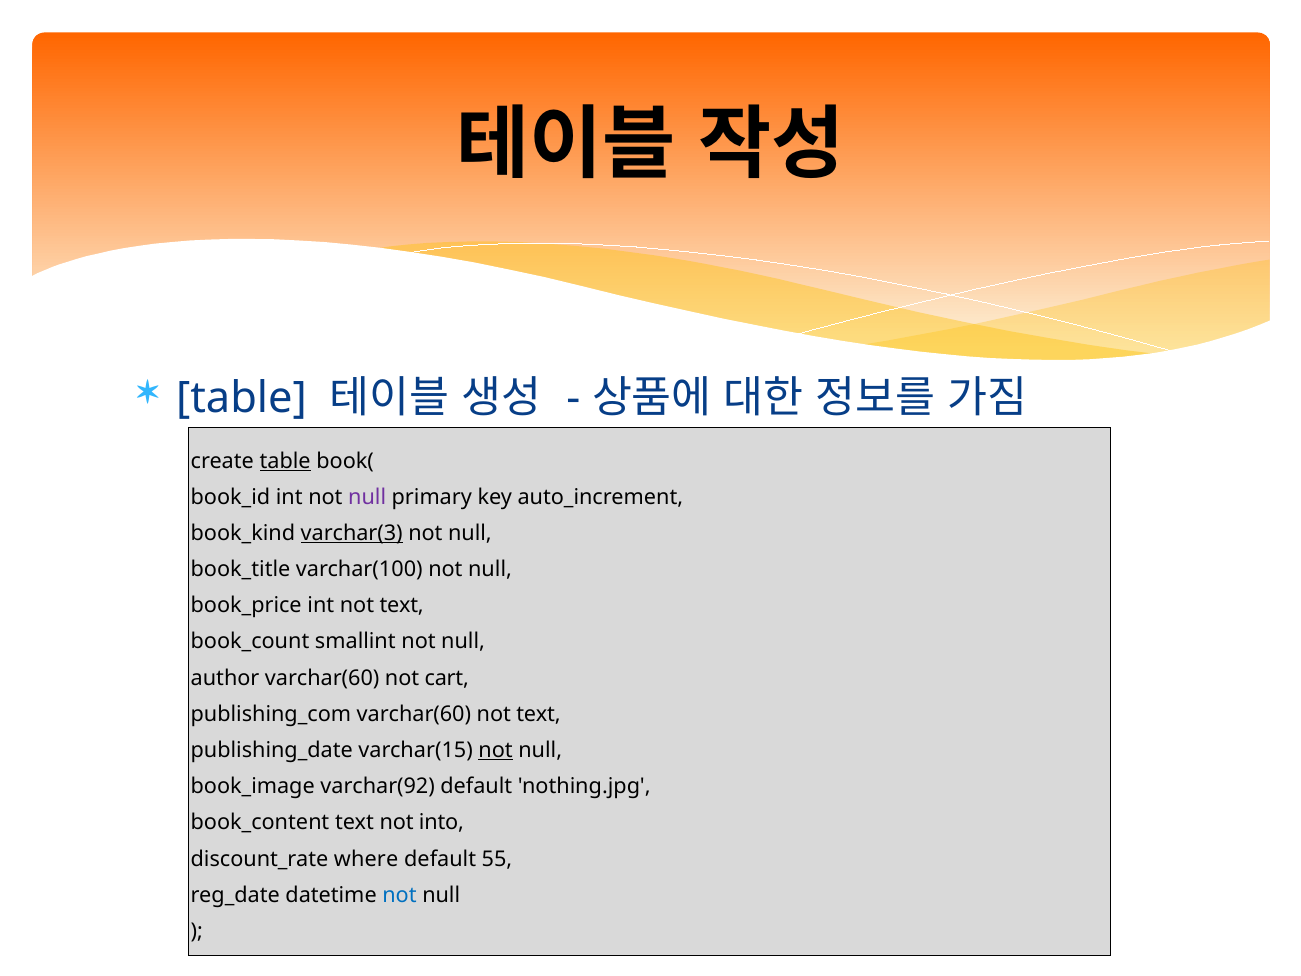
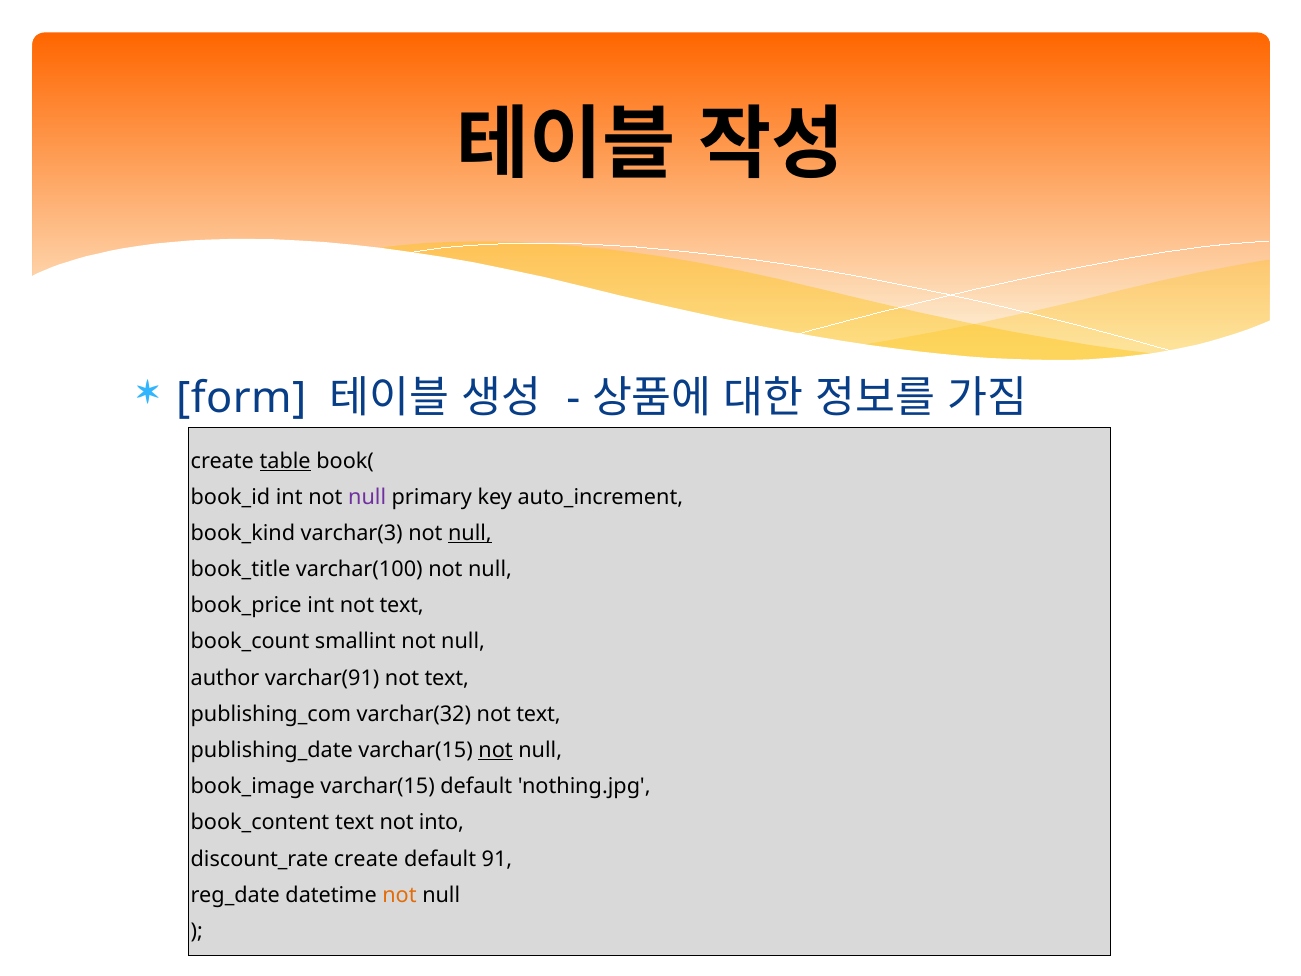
table at (241, 398): table -> form
varchar(3 underline: present -> none
null at (470, 533) underline: none -> present
author varchar(60: varchar(60 -> varchar(91
cart at (447, 678): cart -> text
varchar(60 at (414, 714): varchar(60 -> varchar(32
varchar(92 at (378, 786): varchar(92 -> varchar(15
where at (366, 859): where -> create
55: 55 -> 91
not at (399, 895) colour: blue -> orange
